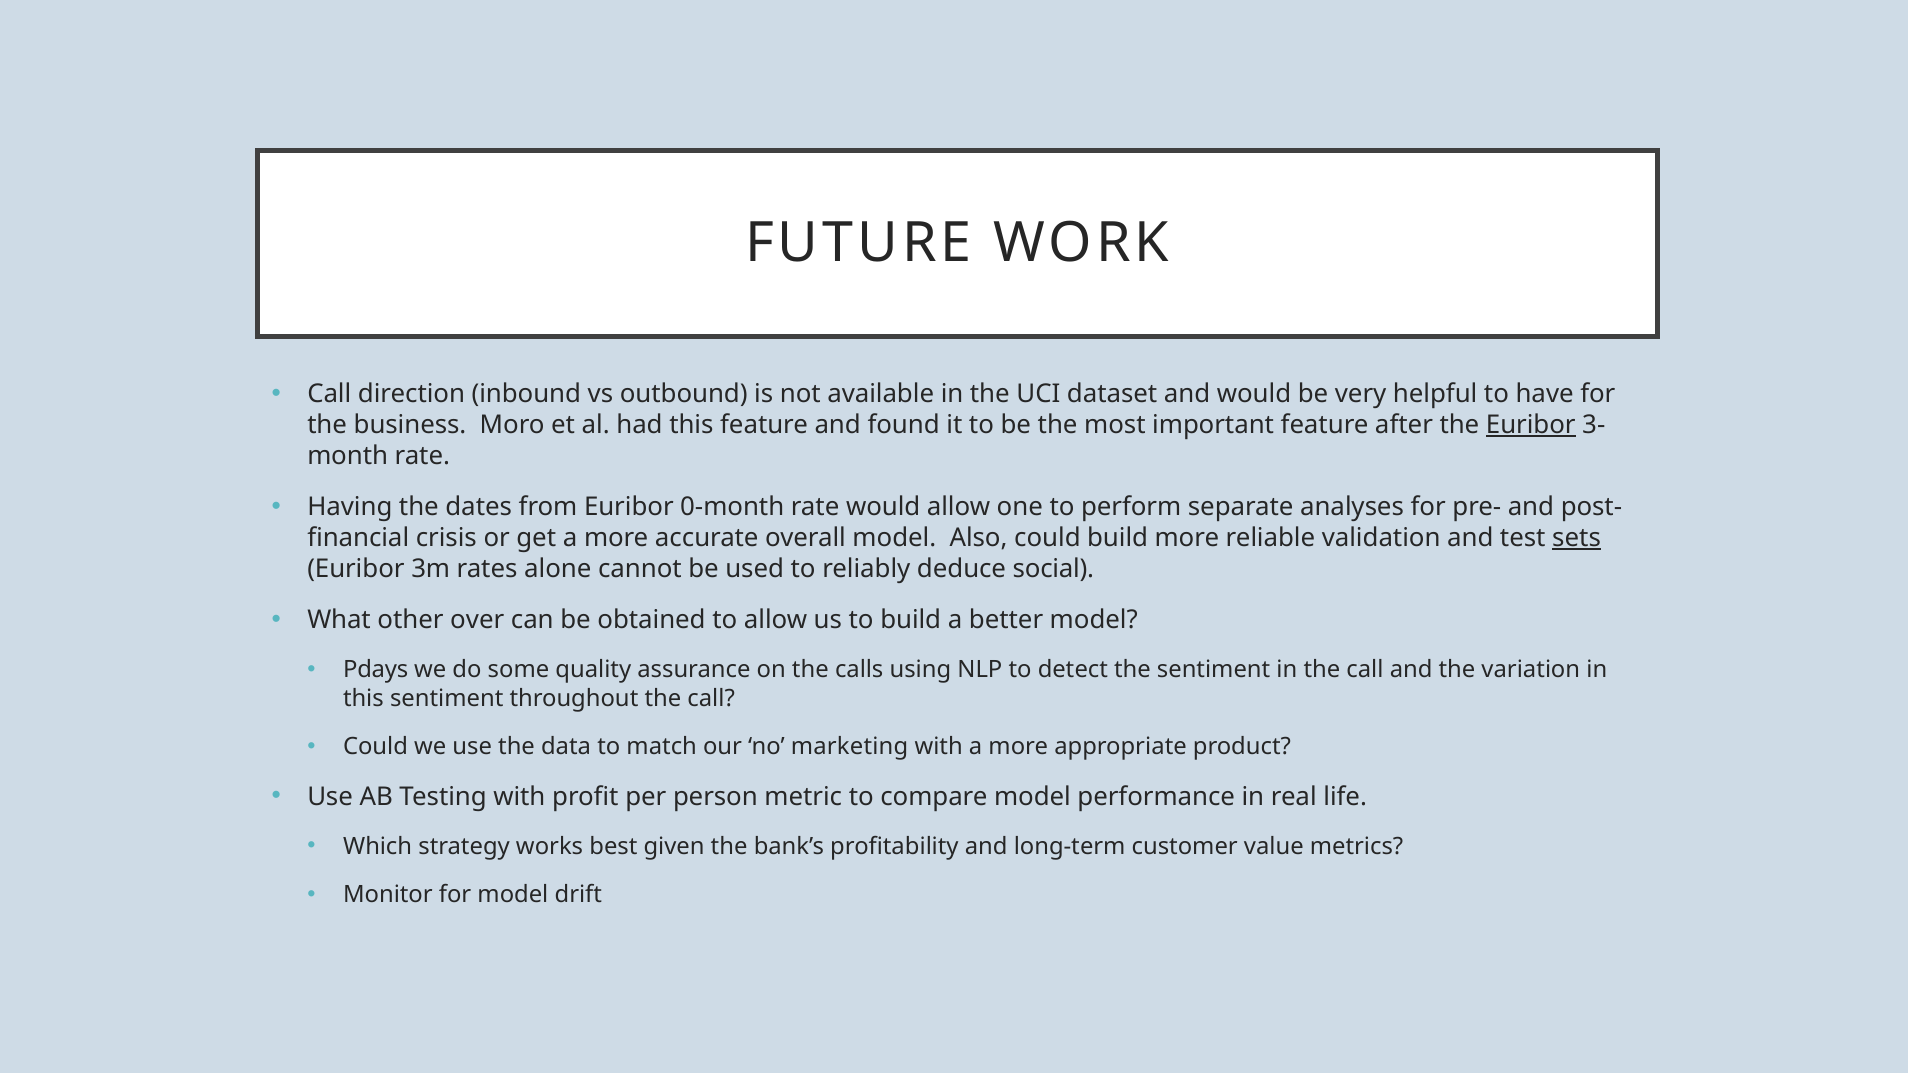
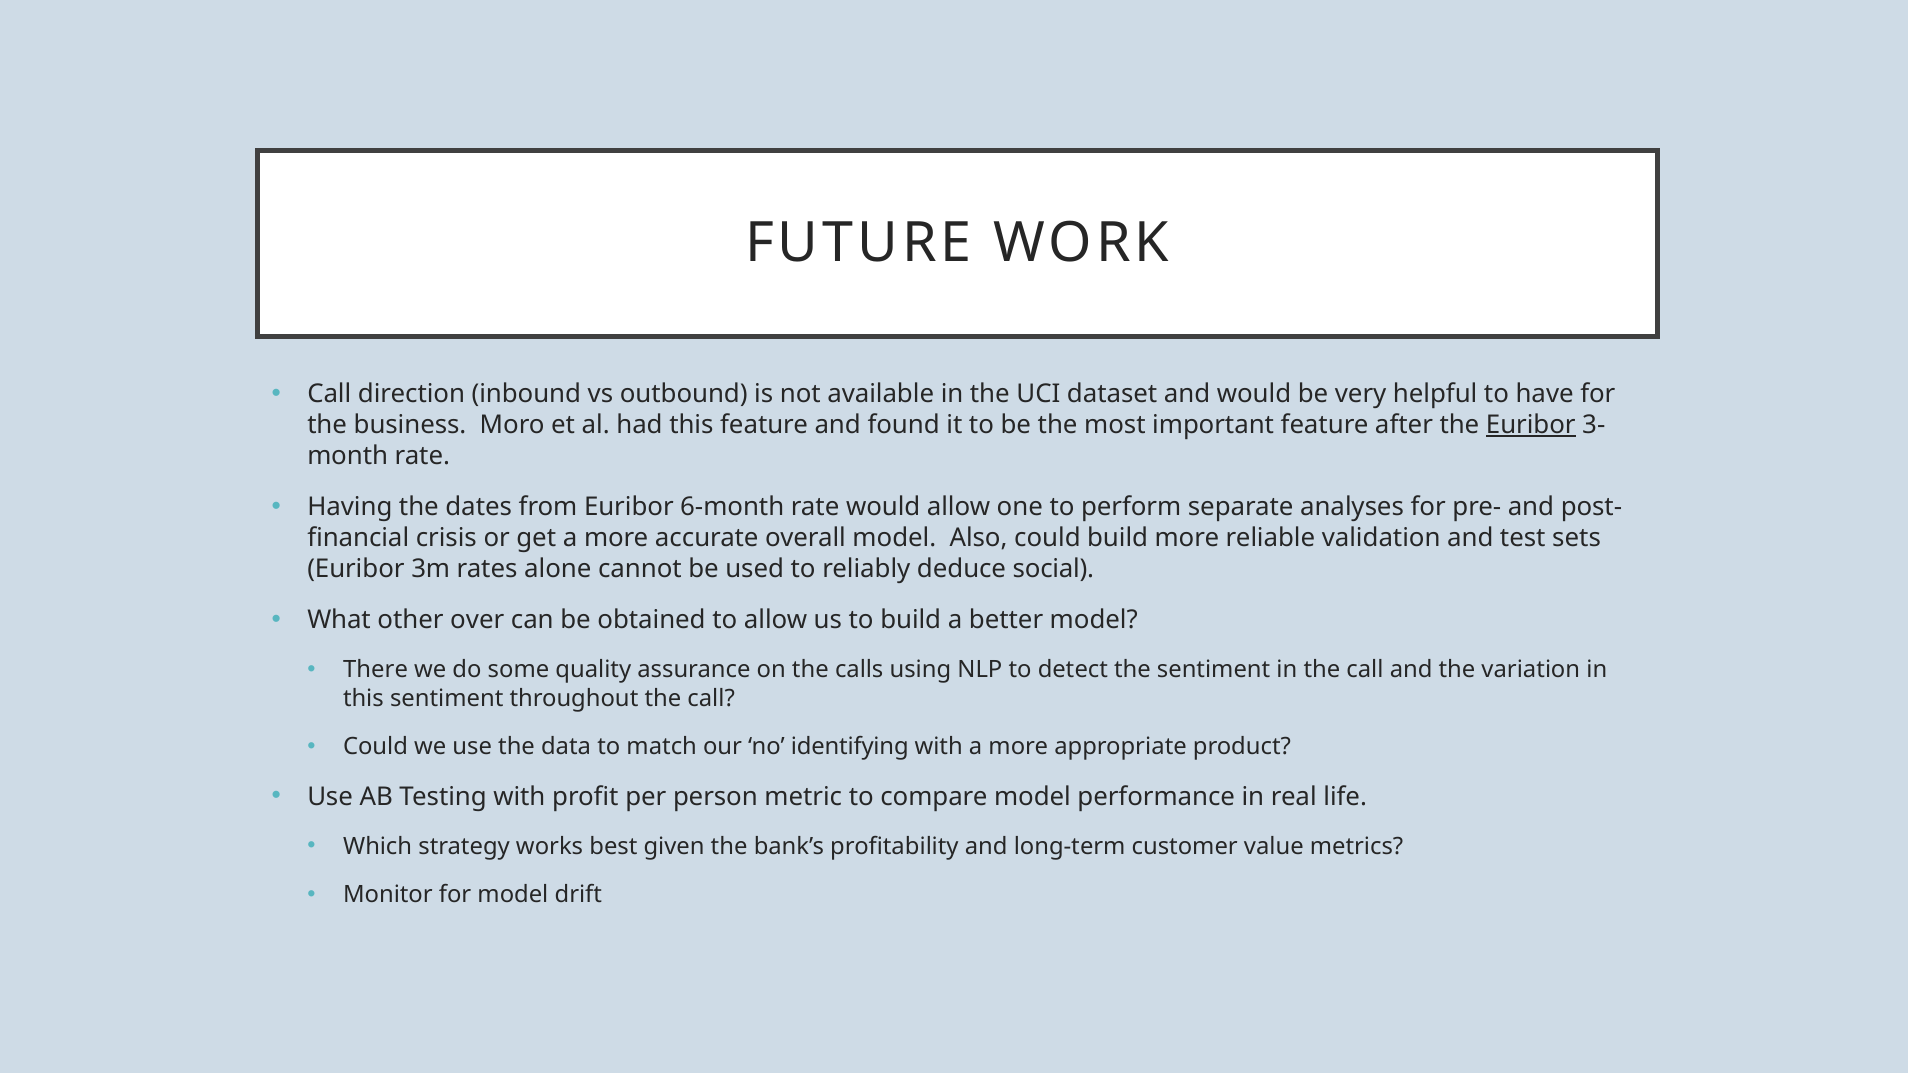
0-month: 0-month -> 6-month
sets underline: present -> none
Pdays: Pdays -> There
marketing: marketing -> identifying
